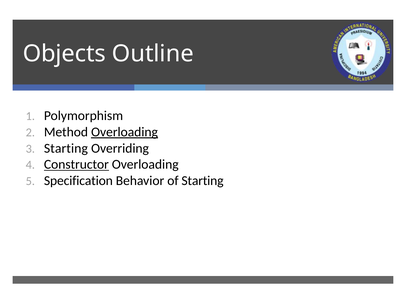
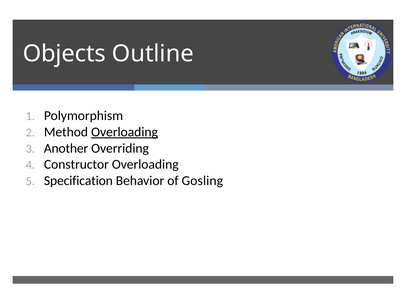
Starting at (66, 149): Starting -> Another
Constructor underline: present -> none
of Starting: Starting -> Gosling
